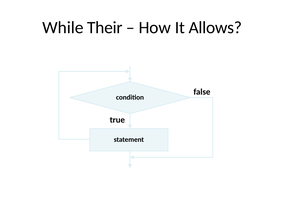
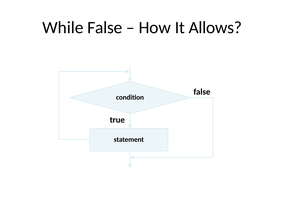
While Their: Their -> False
